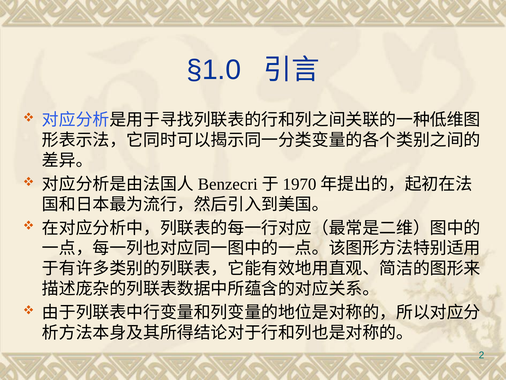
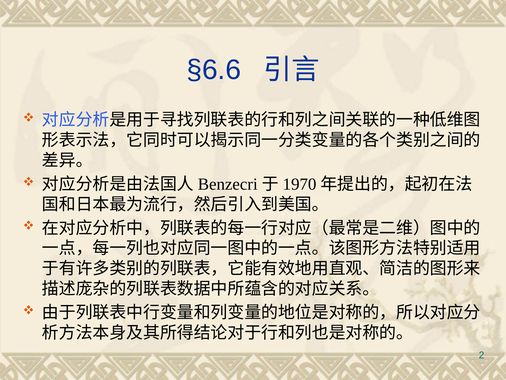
§1.0: §1.0 -> §6.6
